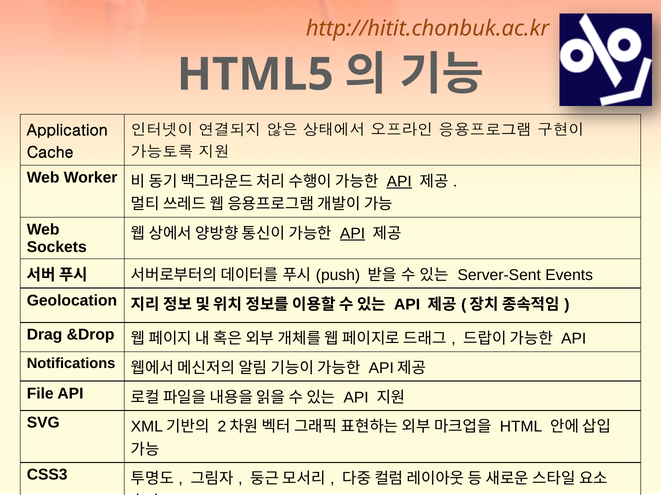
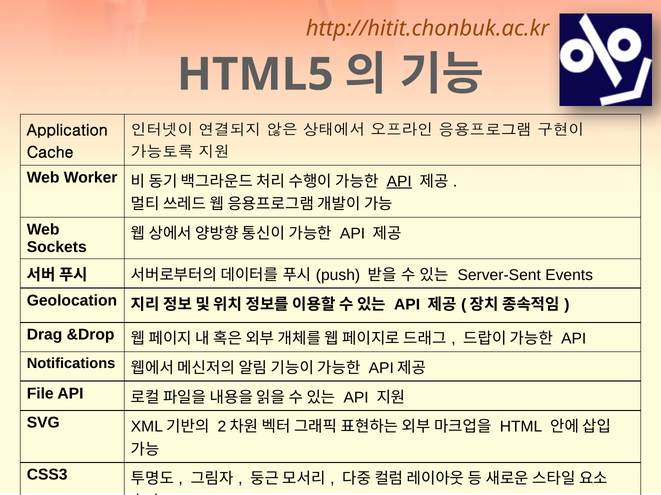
API at (353, 234) underline: present -> none
